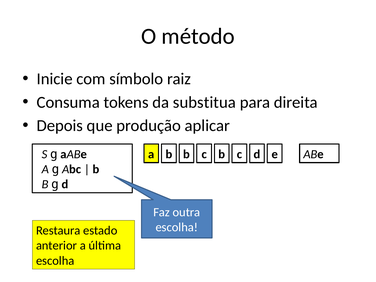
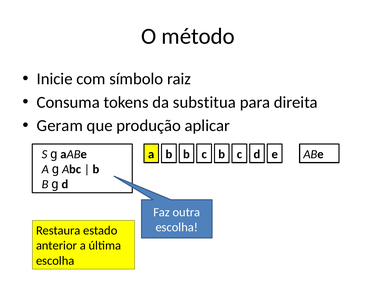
Depois: Depois -> Geram
